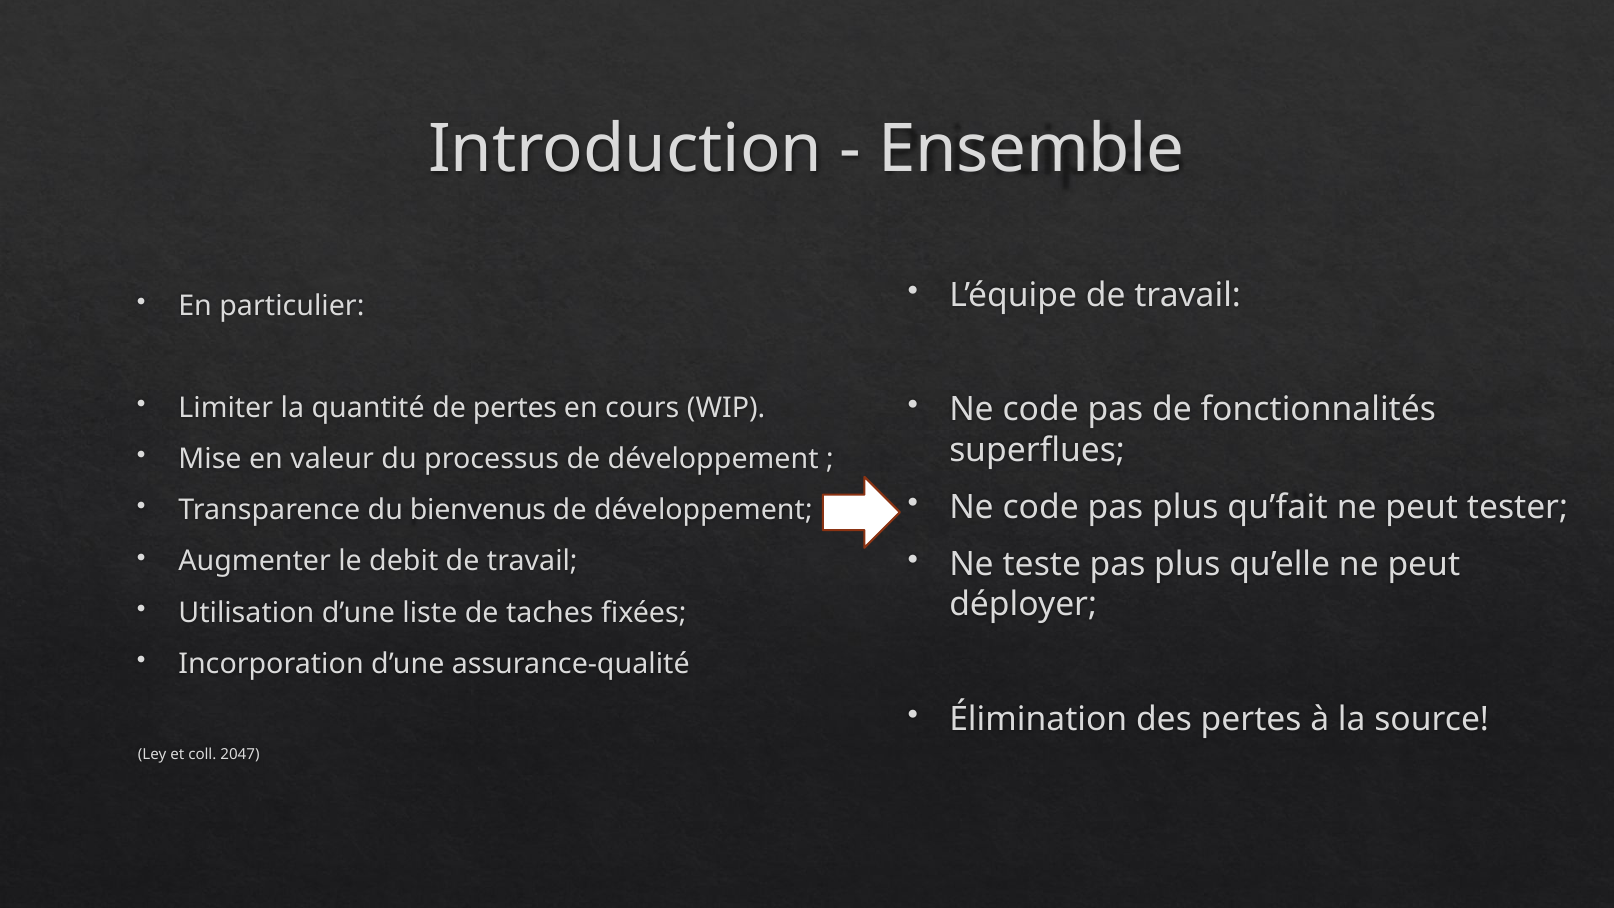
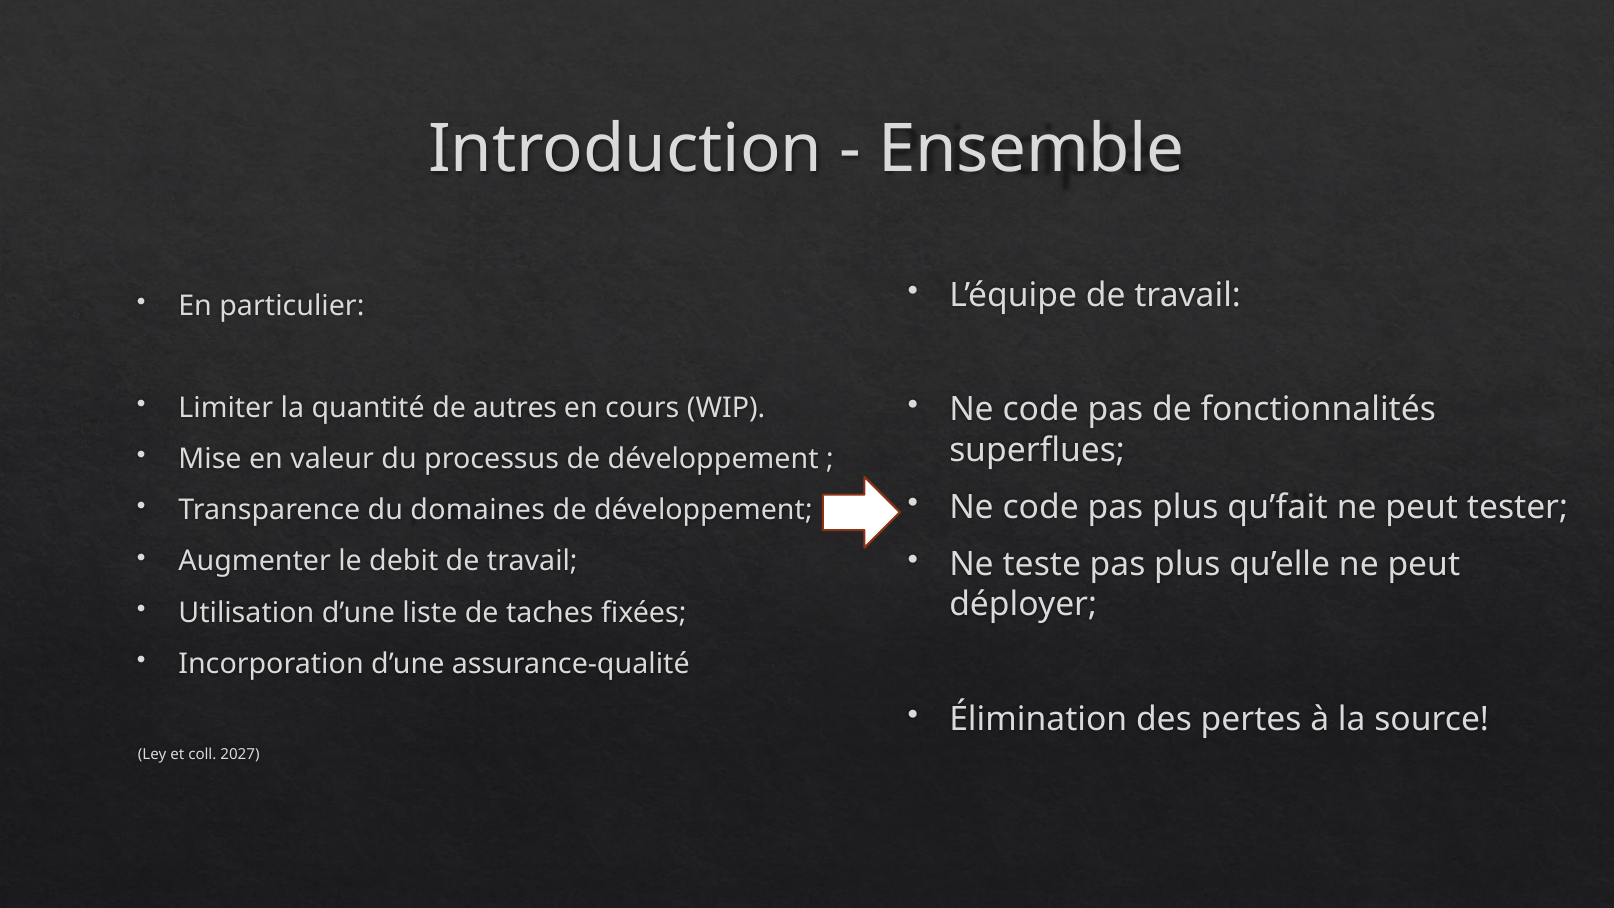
de pertes: pertes -> autres
bienvenus: bienvenus -> domaines
2047: 2047 -> 2027
